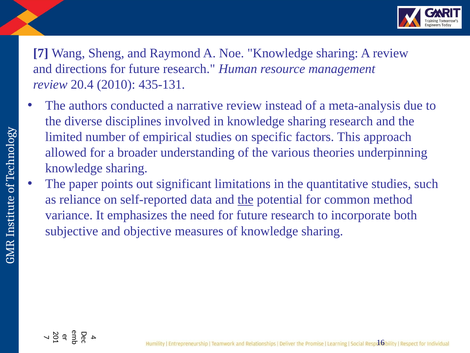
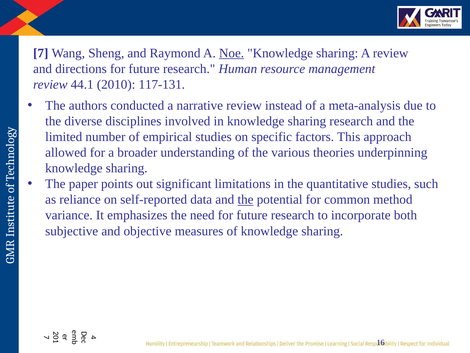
Noe underline: none -> present
20.4: 20.4 -> 44.1
435-131: 435-131 -> 117-131
